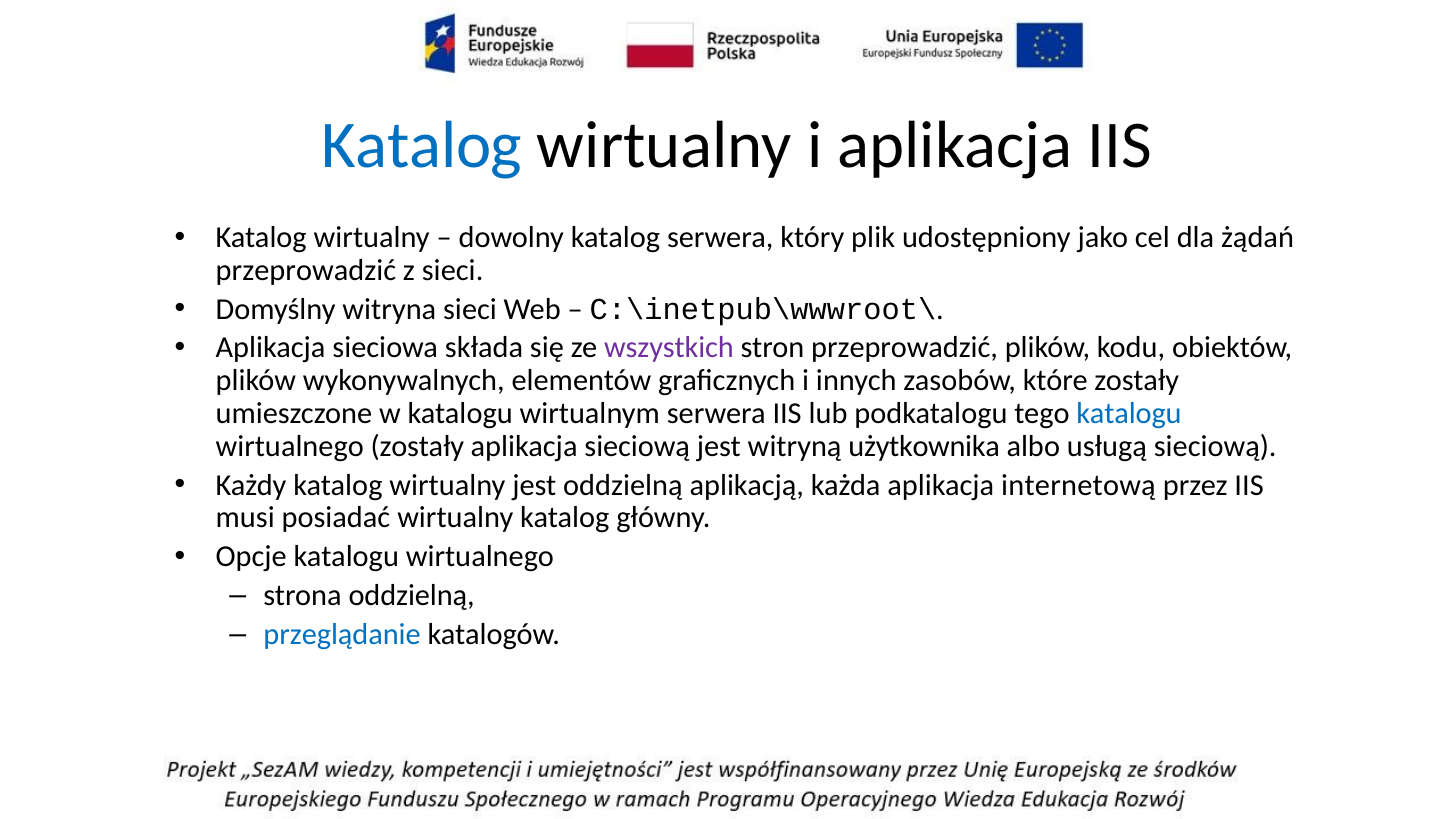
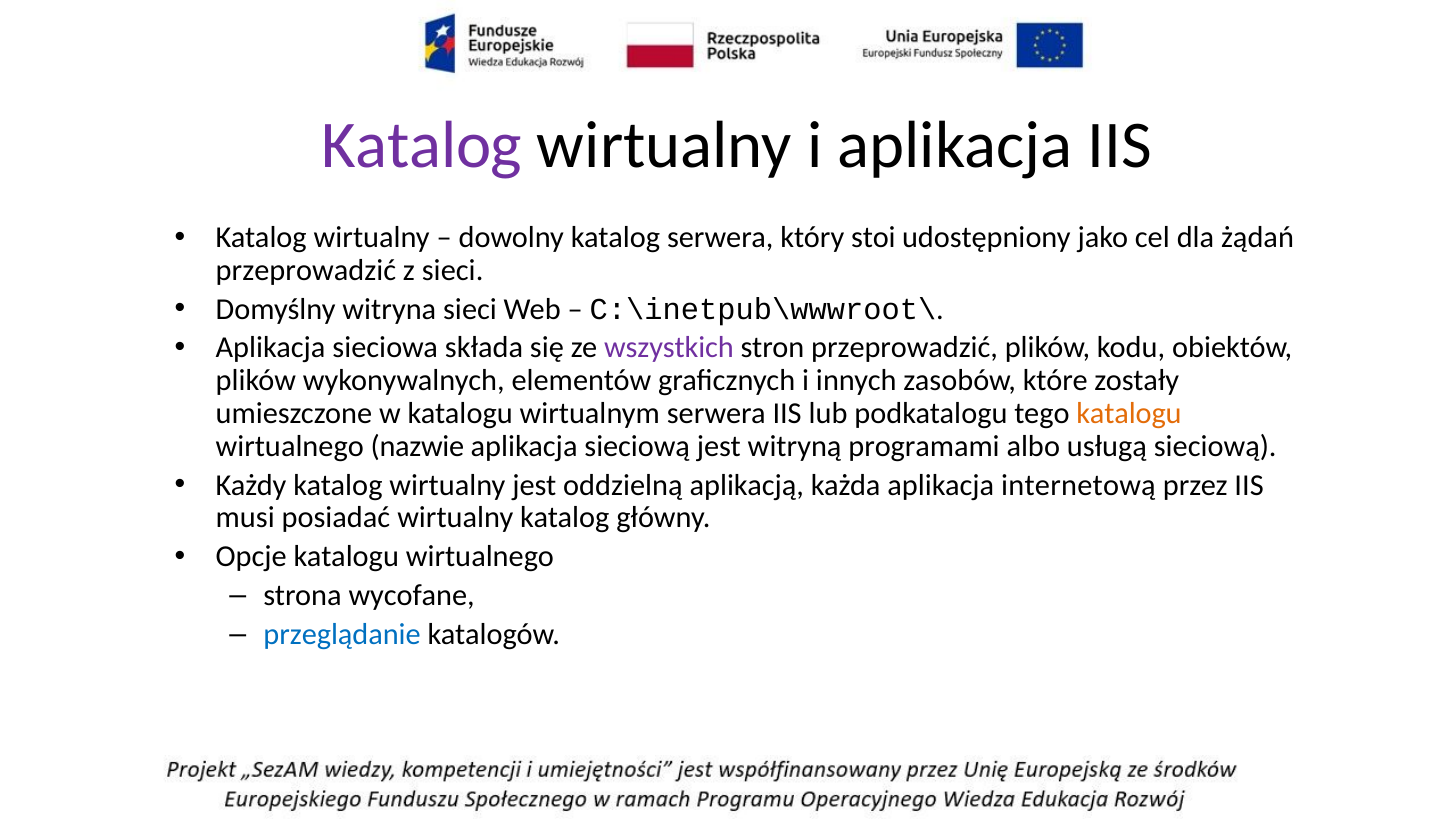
Katalog at (422, 146) colour: blue -> purple
plik: plik -> stoi
katalogu at (1129, 413) colour: blue -> orange
wirtualnego zostały: zostały -> nazwie
użytkownika: użytkownika -> programami
strona oddzielną: oddzielną -> wycofane
